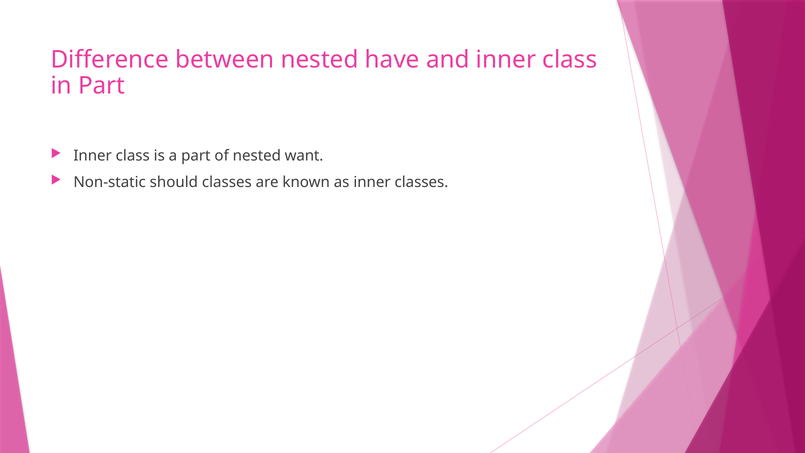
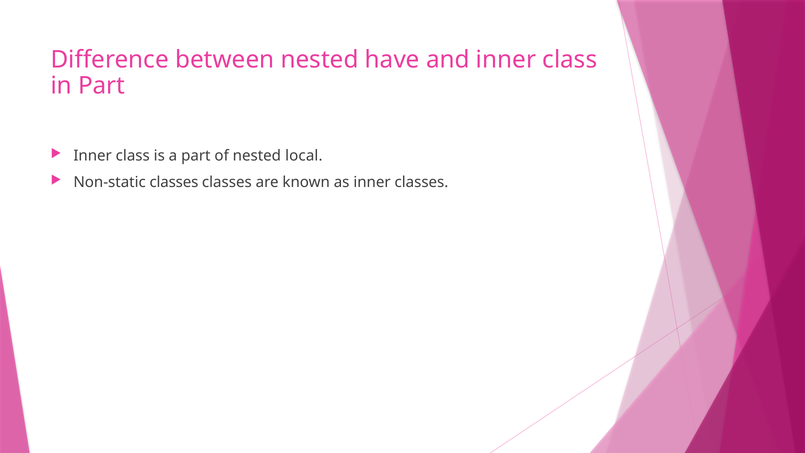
want: want -> local
Non-static should: should -> classes
